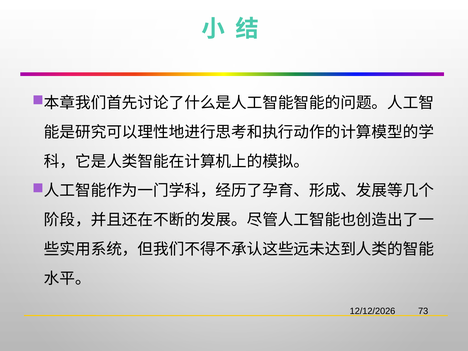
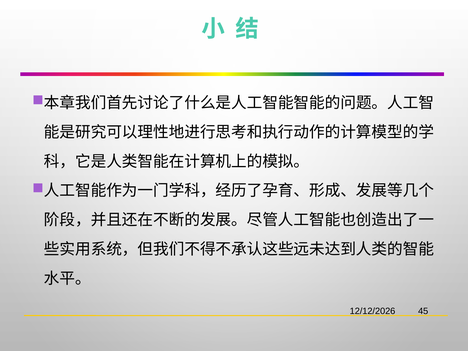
73: 73 -> 45
